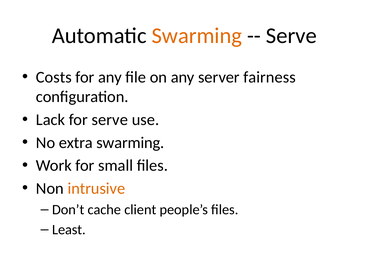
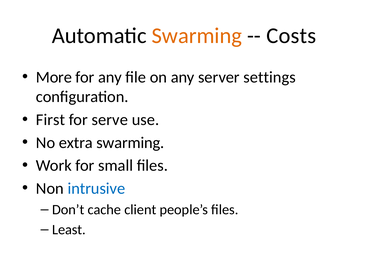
Serve at (291, 36): Serve -> Costs
Costs: Costs -> More
fairness: fairness -> settings
Lack: Lack -> First
intrusive colour: orange -> blue
